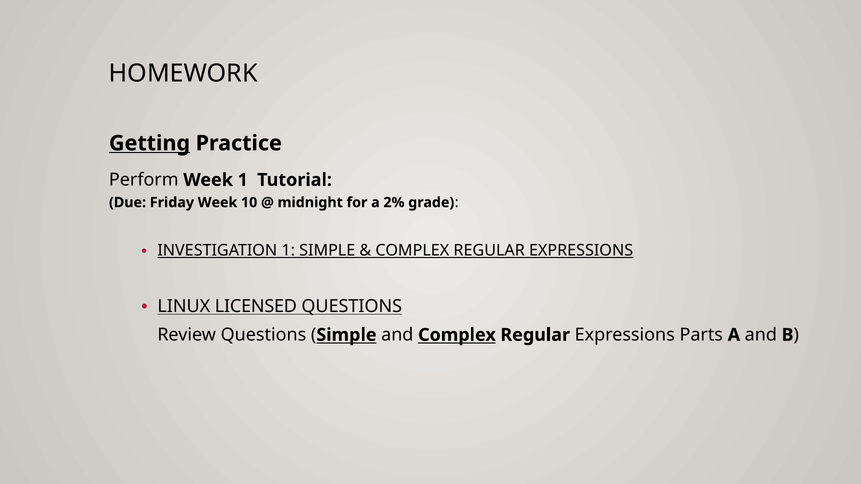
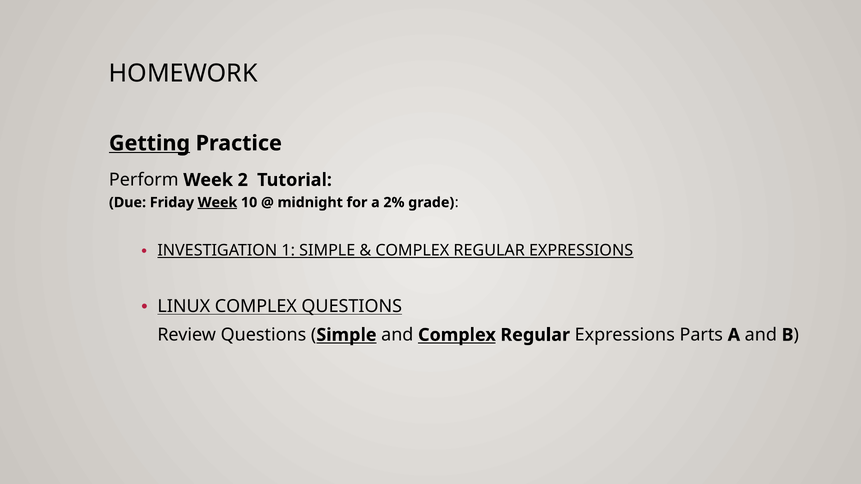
Week 1: 1 -> 2
Week at (218, 203) underline: none -> present
LINUX LICENSED: LICENSED -> COMPLEX
